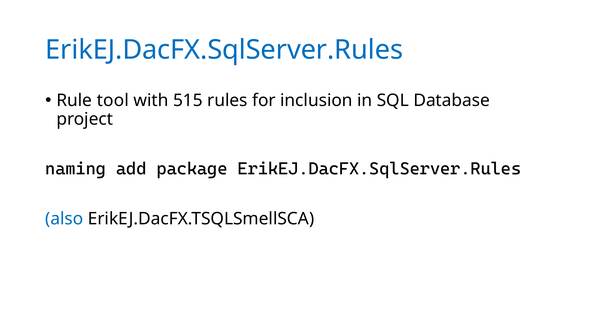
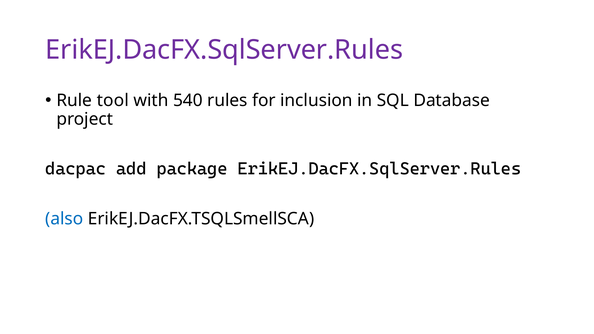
ErikEJ.DacFX.SqlServer.Rules at (224, 50) colour: blue -> purple
515: 515 -> 540
naming: naming -> dacpac
